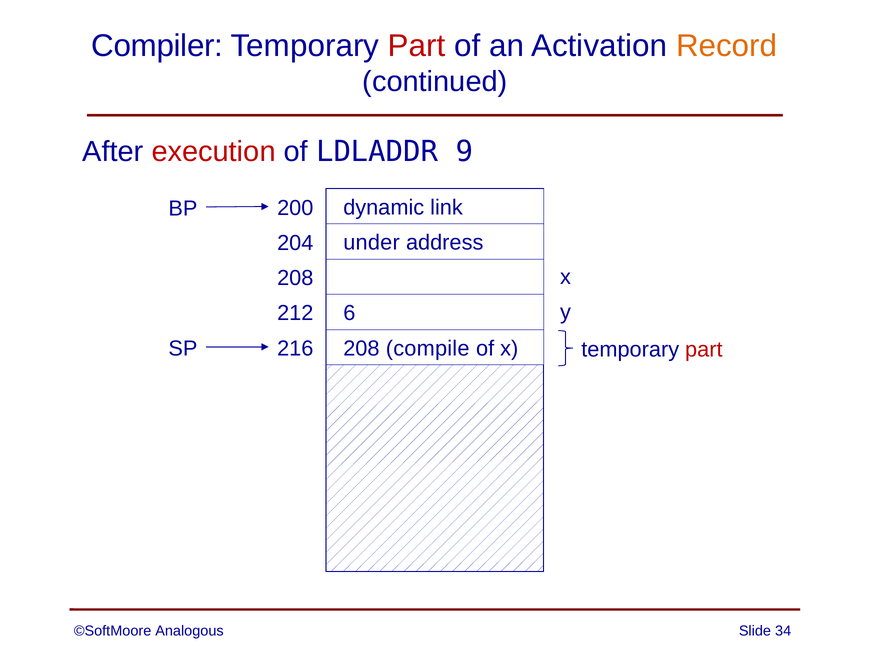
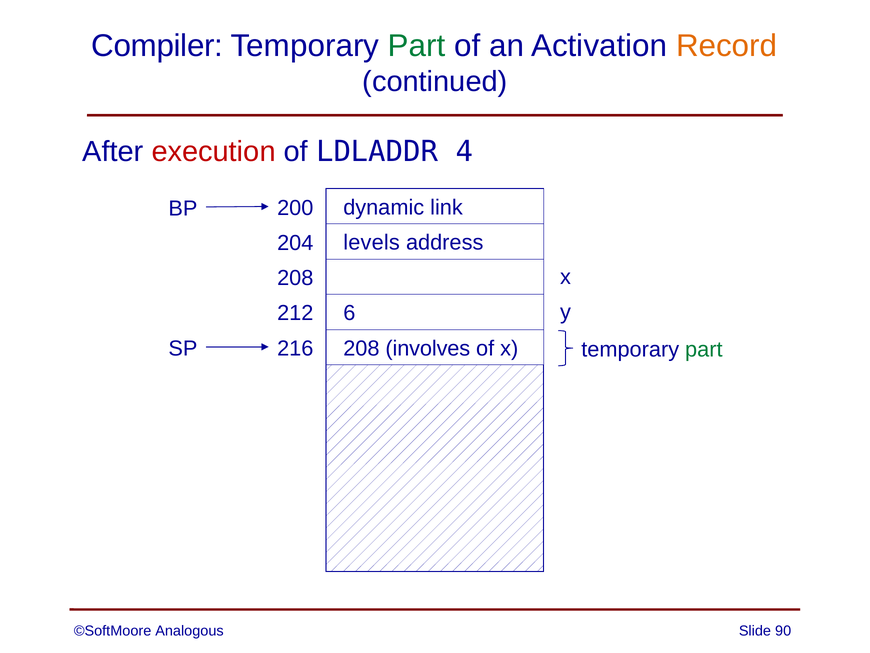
Part at (417, 46) colour: red -> green
9: 9 -> 4
under: under -> levels
part at (704, 349) colour: red -> green
compile: compile -> involves
34: 34 -> 90
